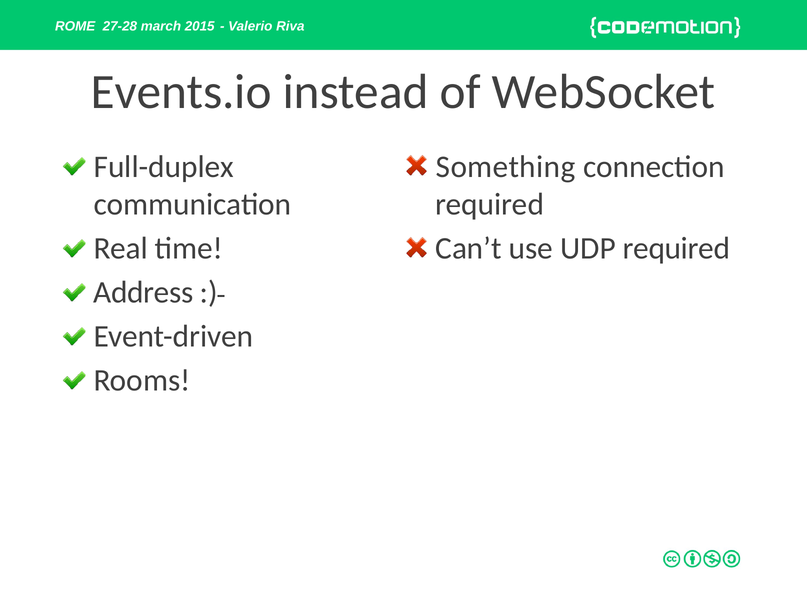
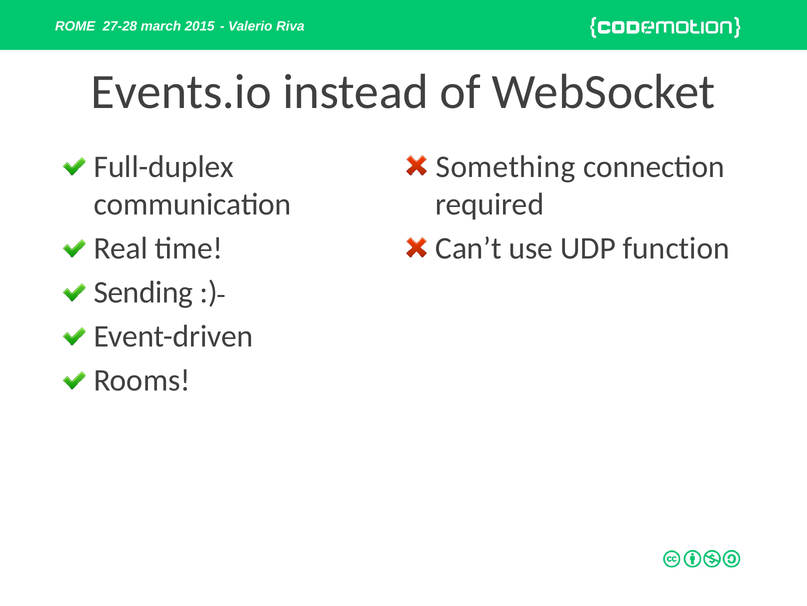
UDP required: required -> function
Address: Address -> Sending
